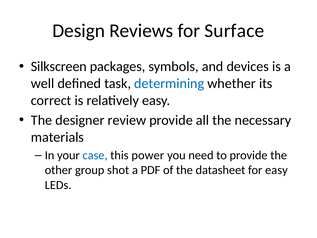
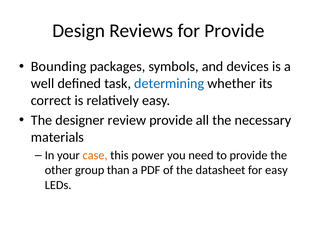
for Surface: Surface -> Provide
Silkscreen: Silkscreen -> Bounding
case colour: blue -> orange
shot: shot -> than
